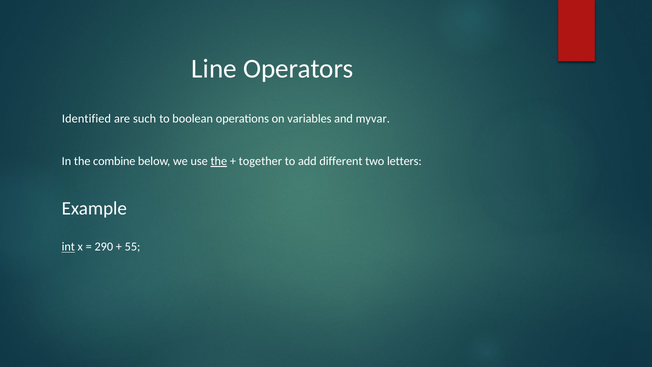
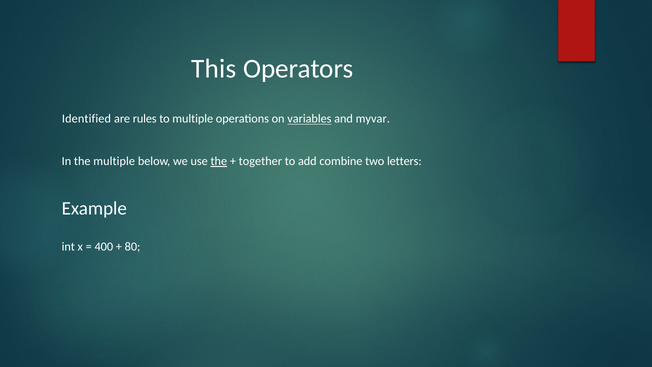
Line: Line -> This
such: such -> rules
to boolean: boolean -> multiple
variables underline: none -> present
the combine: combine -> multiple
different: different -> combine
int underline: present -> none
290: 290 -> 400
55: 55 -> 80
